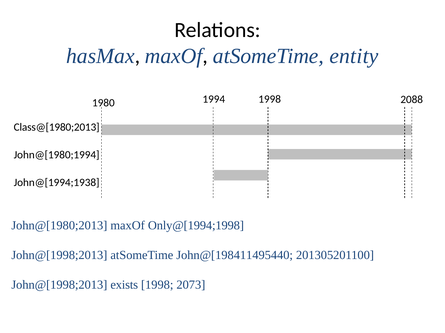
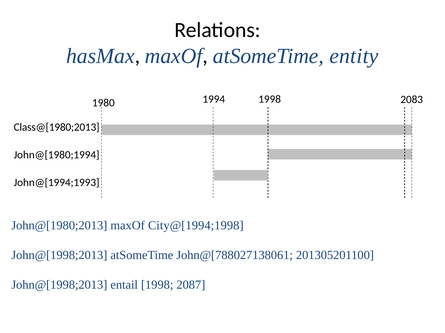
2088: 2088 -> 2083
John@[1994;1938: John@[1994;1938 -> John@[1994;1993
Only@[1994;1998: Only@[1994;1998 -> City@[1994;1998
John@[198411495440: John@[198411495440 -> John@[788027138061
exists: exists -> entail
2073: 2073 -> 2087
